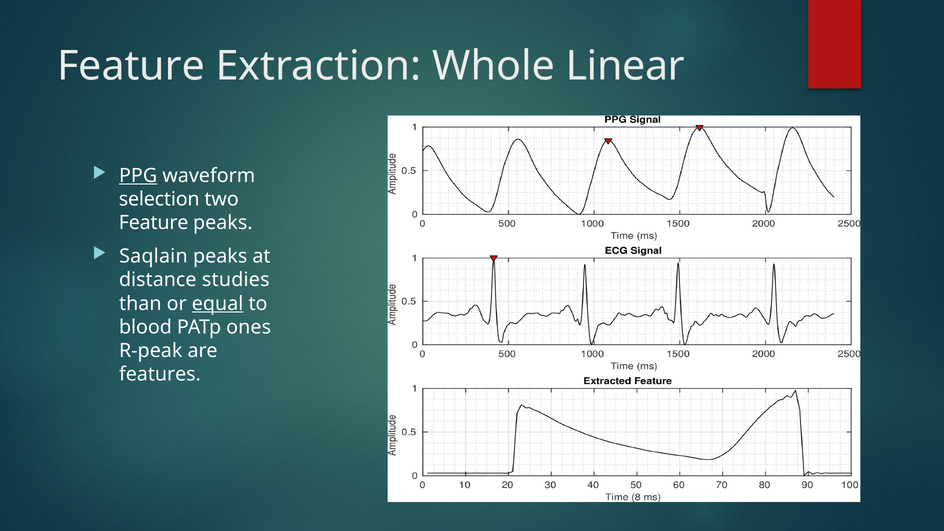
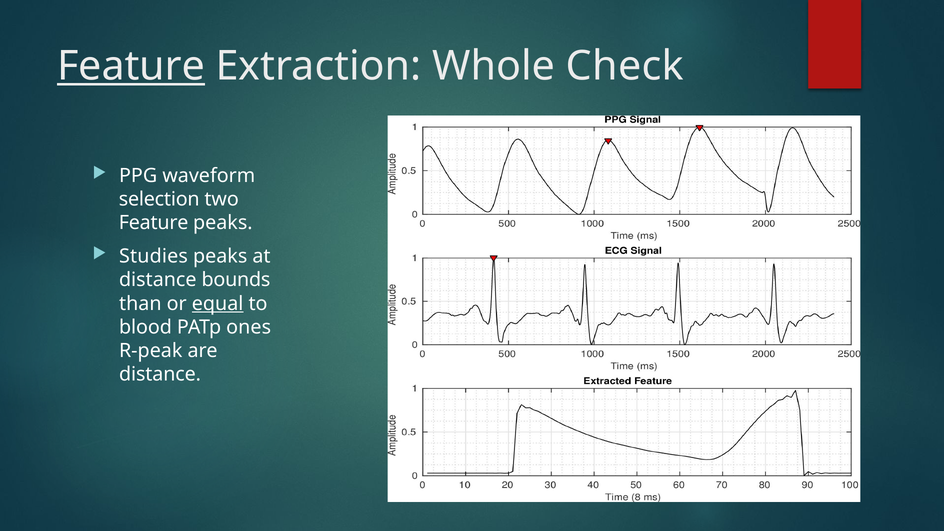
Feature at (131, 66) underline: none -> present
Linear: Linear -> Check
PPG underline: present -> none
Saqlain: Saqlain -> Studies
studies: studies -> bounds
features at (160, 374): features -> distance
